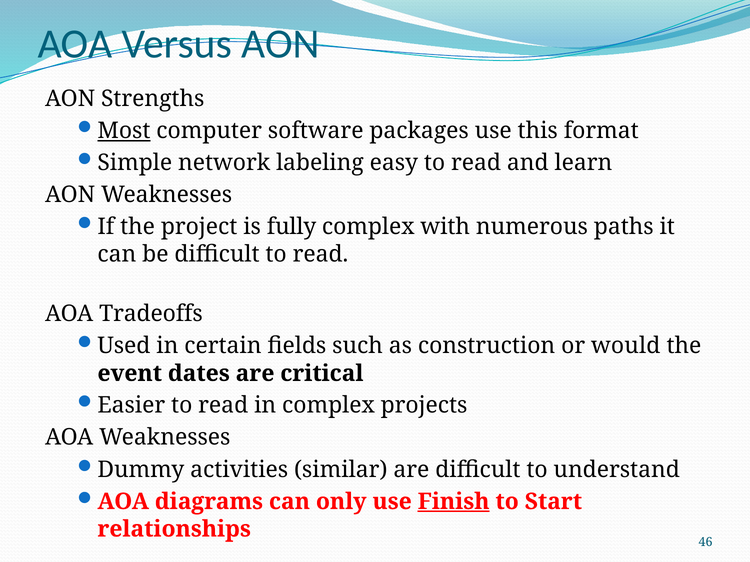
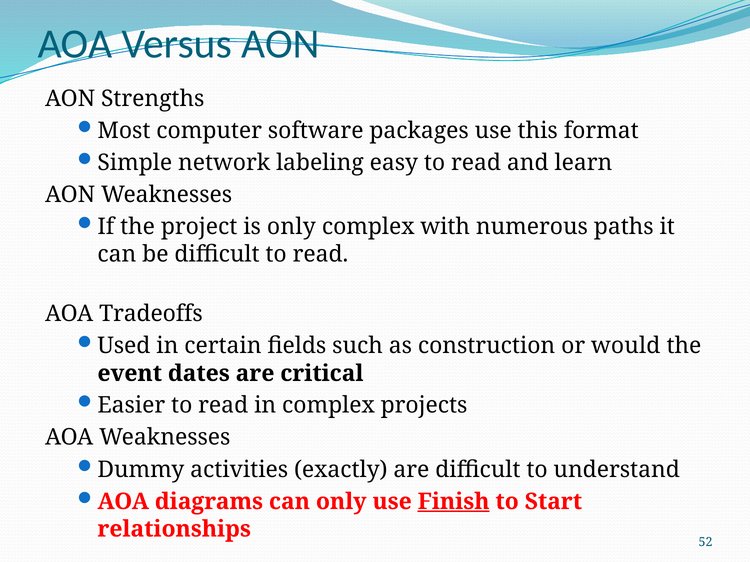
Most underline: present -> none
is fully: fully -> only
similar: similar -> exactly
46: 46 -> 52
